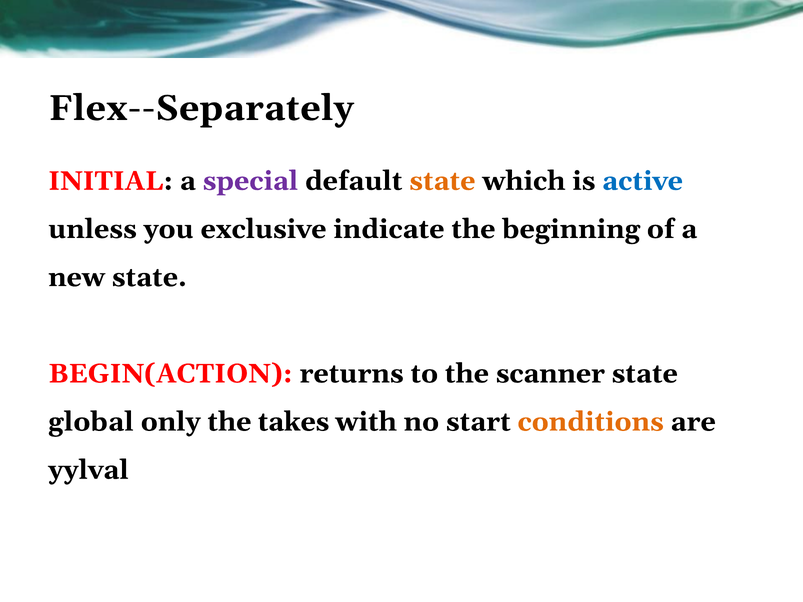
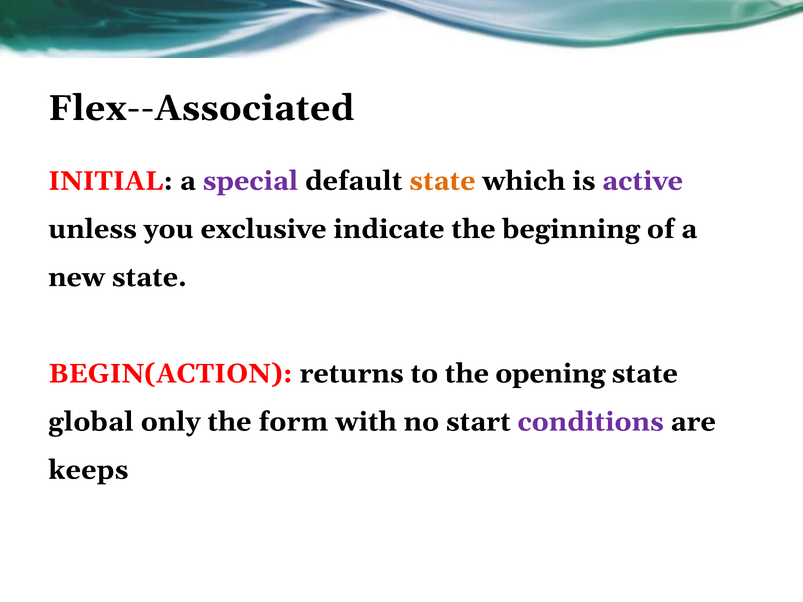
Flex--Separately: Flex--Separately -> Flex--Associated
active colour: blue -> purple
scanner: scanner -> opening
takes: takes -> form
conditions colour: orange -> purple
yylval: yylval -> keeps
